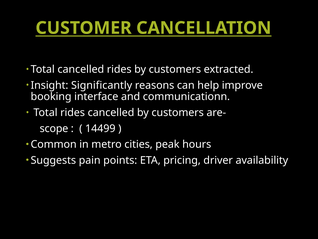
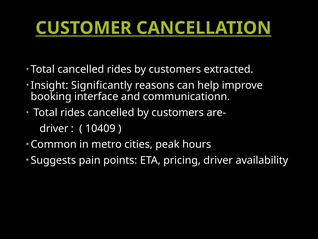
scope at (54, 128): scope -> driver
14499: 14499 -> 10409
